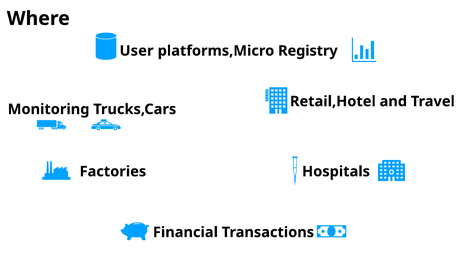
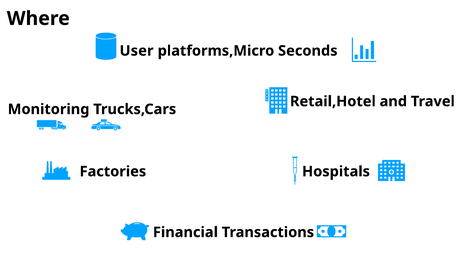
Registry: Registry -> Seconds
